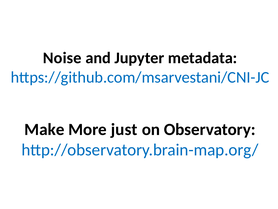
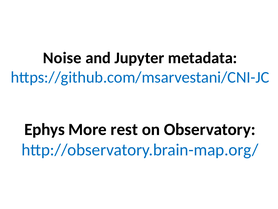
Make: Make -> Ephys
just: just -> rest
